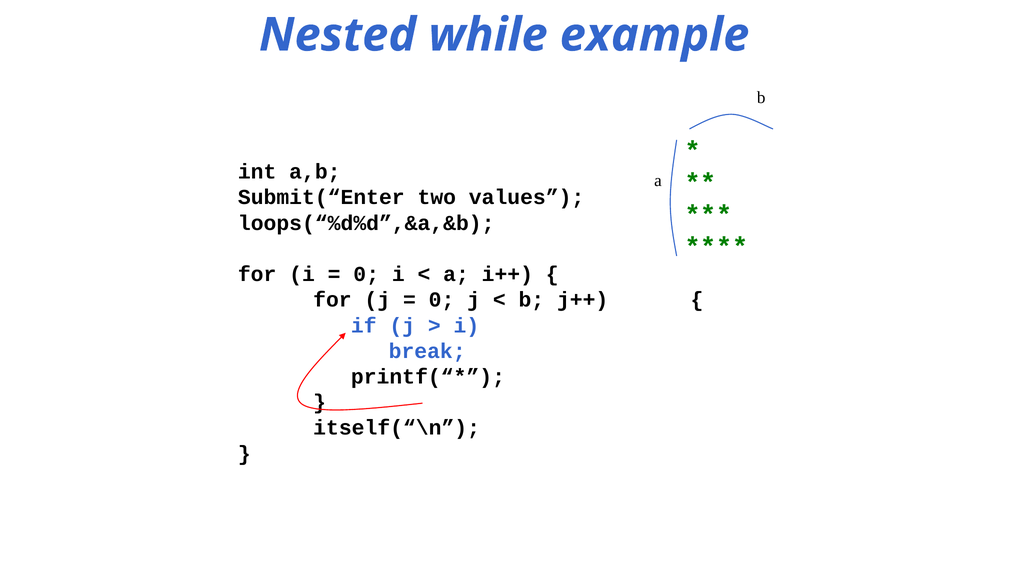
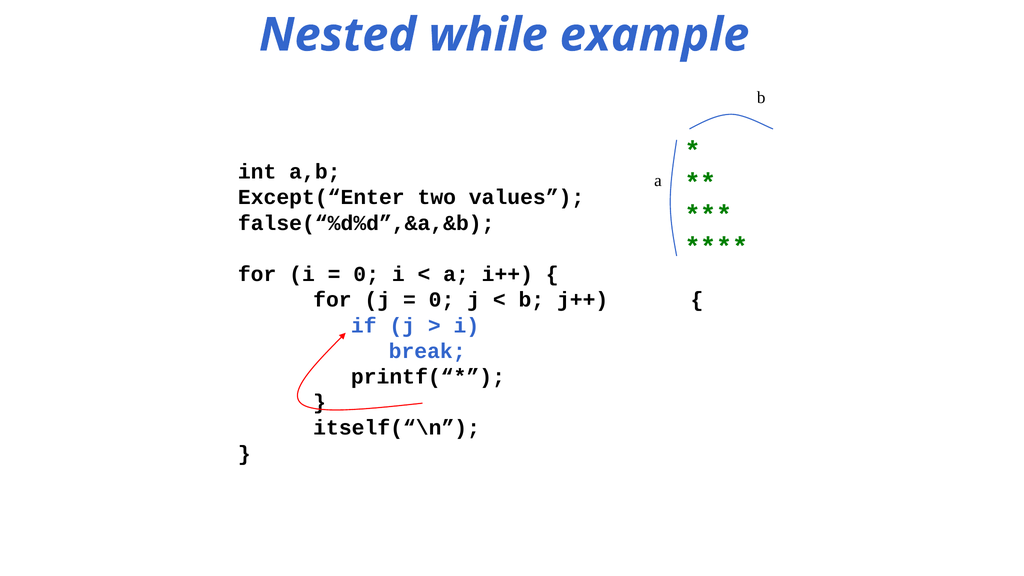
Submit(“Enter: Submit(“Enter -> Except(“Enter
loops(“%d%d”,&a,&b: loops(“%d%d”,&a,&b -> false(“%d%d”,&a,&b
